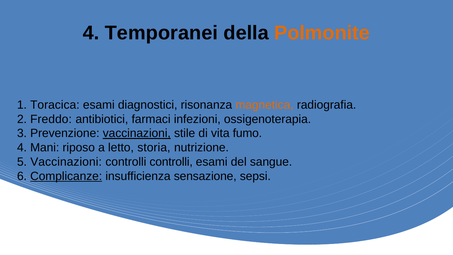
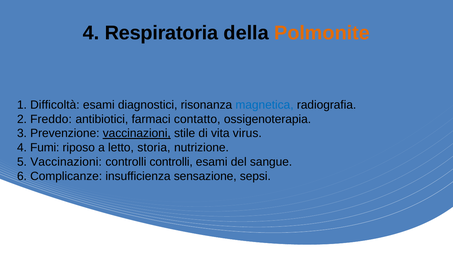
Temporanei: Temporanei -> Respiratoria
Toracica: Toracica -> Difficoltà
magnetica colour: orange -> blue
infezioni: infezioni -> contatto
fumo: fumo -> virus
Mani: Mani -> Fumi
Complicanze underline: present -> none
